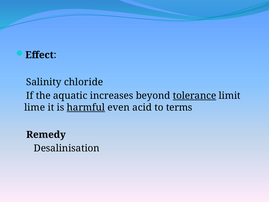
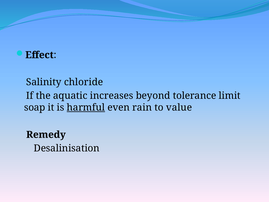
tolerance underline: present -> none
lime: lime -> soap
acid: acid -> rain
terms: terms -> value
